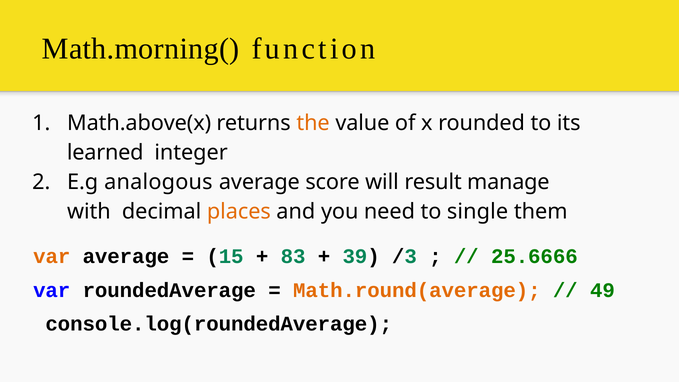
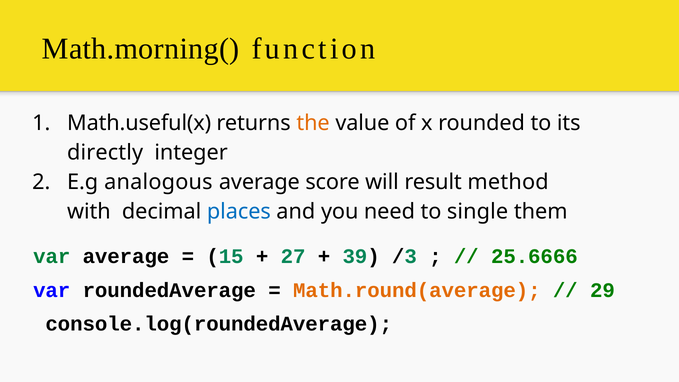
Math.above(x: Math.above(x -> Math.useful(x
learned: learned -> directly
manage: manage -> method
places colour: orange -> blue
var at (52, 256) colour: orange -> green
83: 83 -> 27
49: 49 -> 29
